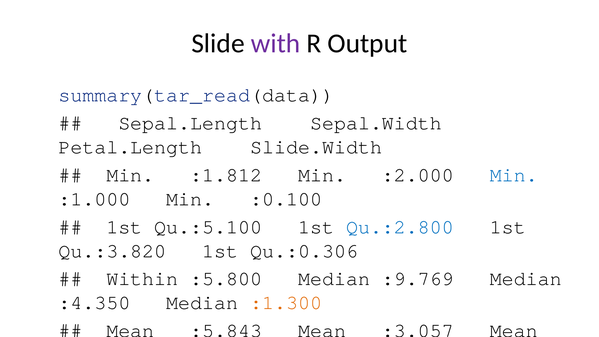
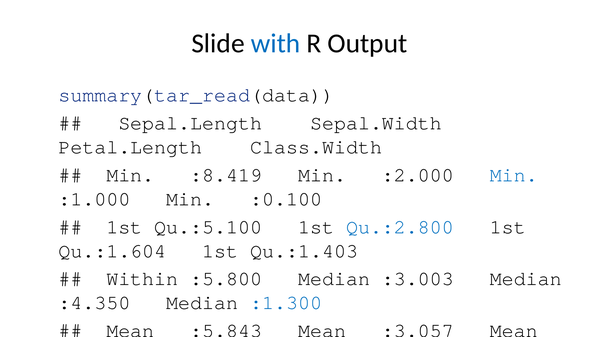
with colour: purple -> blue
Slide.Width: Slide.Width -> Class.Width
:1.812: :1.812 -> :8.419
Qu.:3.820: Qu.:3.820 -> Qu.:1.604
Qu.:0.306: Qu.:0.306 -> Qu.:1.403
:9.769: :9.769 -> :3.003
:1.300 colour: orange -> blue
